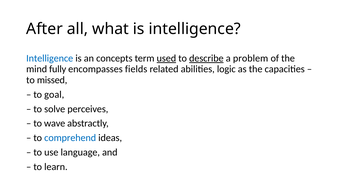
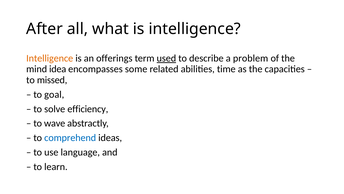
Intelligence at (50, 58) colour: blue -> orange
concepts: concepts -> offerings
describe underline: present -> none
fully: fully -> idea
fields: fields -> some
logic: logic -> time
perceives: perceives -> efficiency
